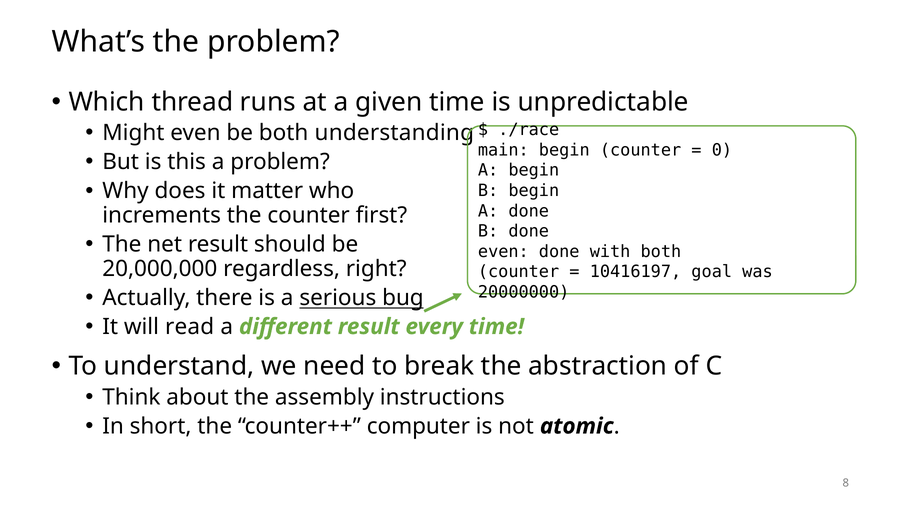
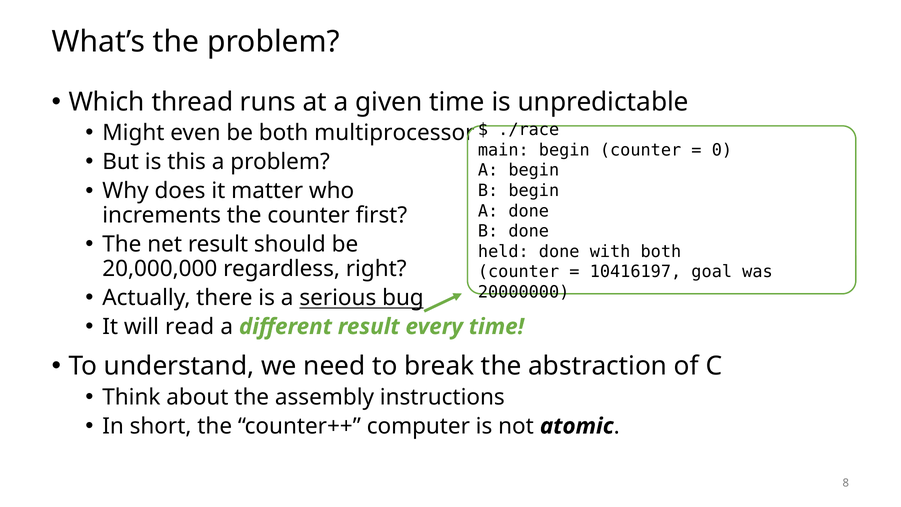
understanding: understanding -> multiprocessor
even at (503, 251): even -> held
